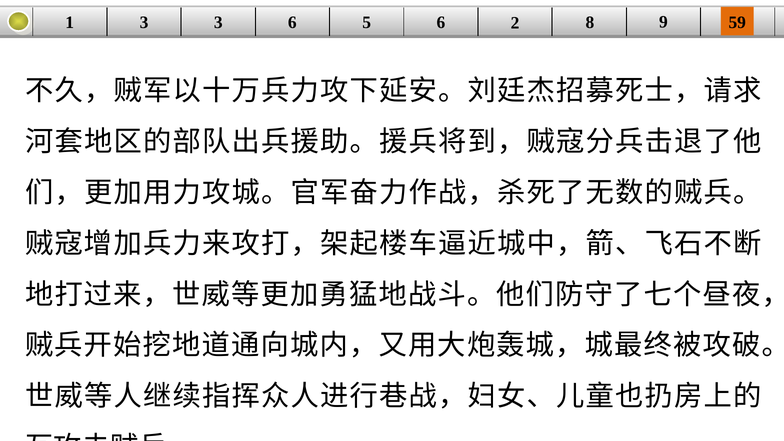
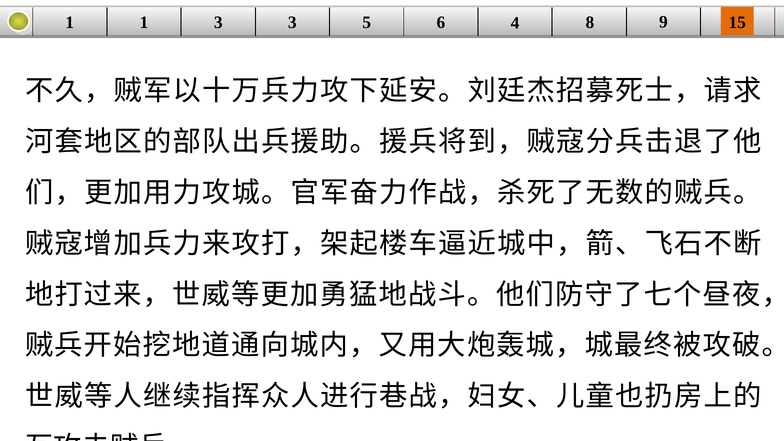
1 3: 3 -> 1
3 6: 6 -> 3
2: 2 -> 4
59: 59 -> 15
